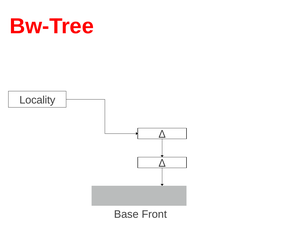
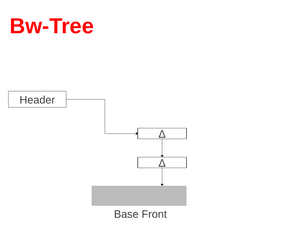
Locality: Locality -> Header
